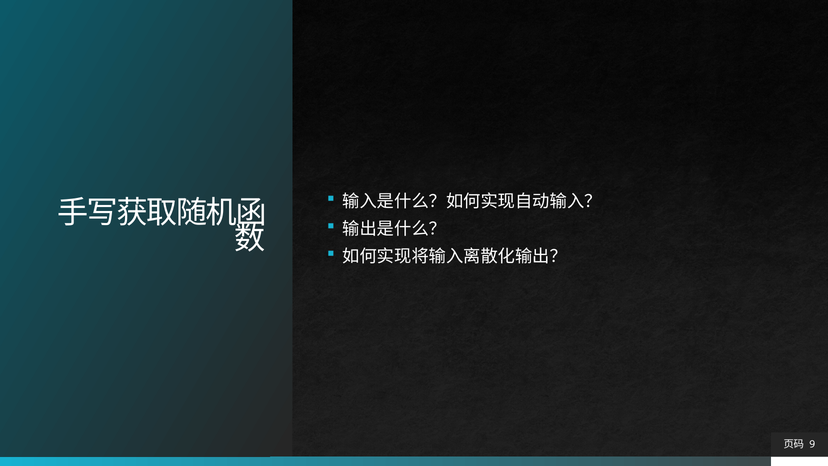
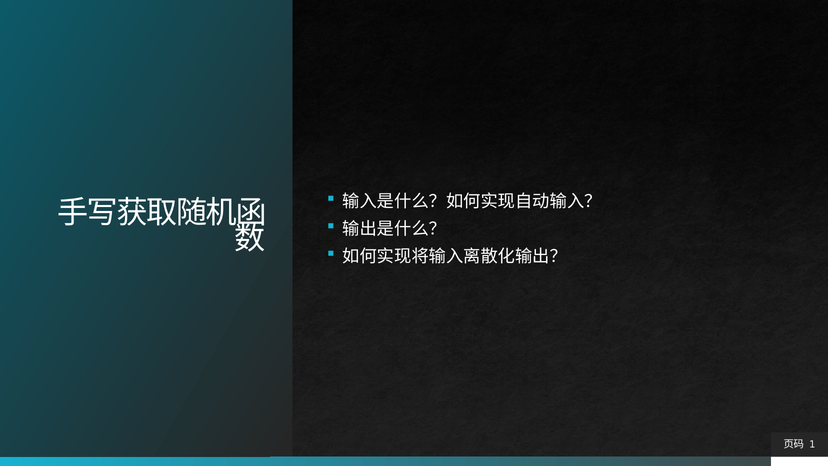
9: 9 -> 1
